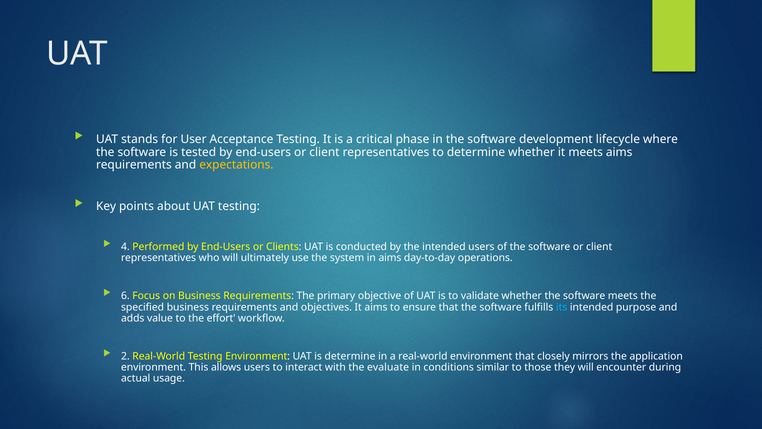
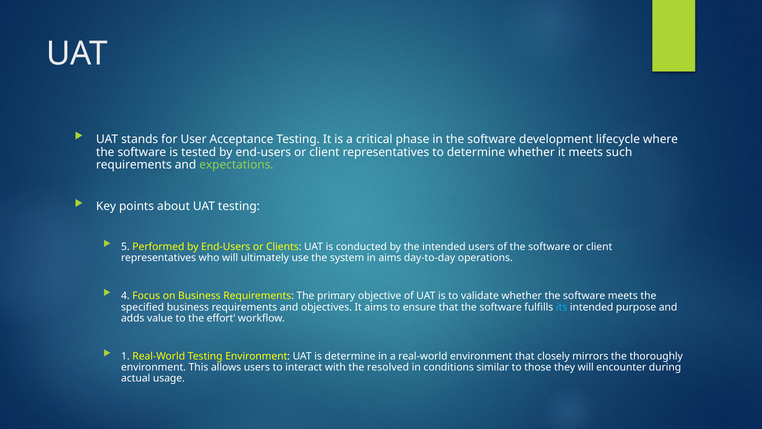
meets aims: aims -> such
expectations colour: yellow -> light green
4: 4 -> 5
6: 6 -> 4
2: 2 -> 1
application: application -> thoroughly
evaluate: evaluate -> resolved
